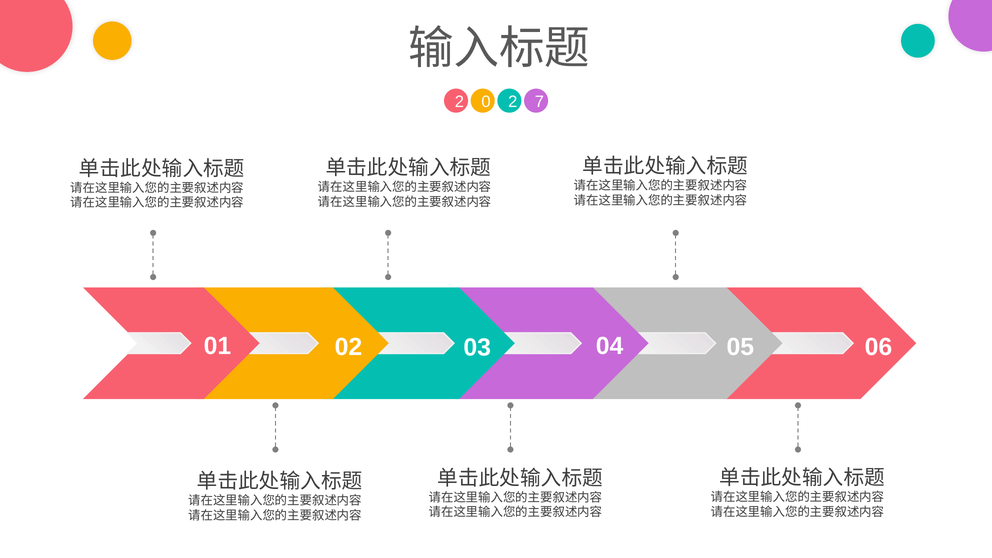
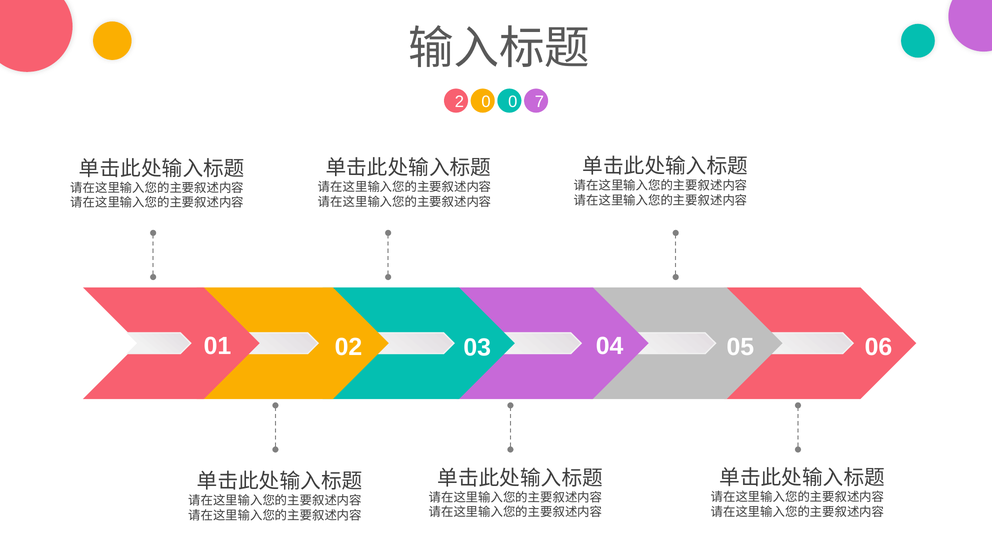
0 2: 2 -> 0
